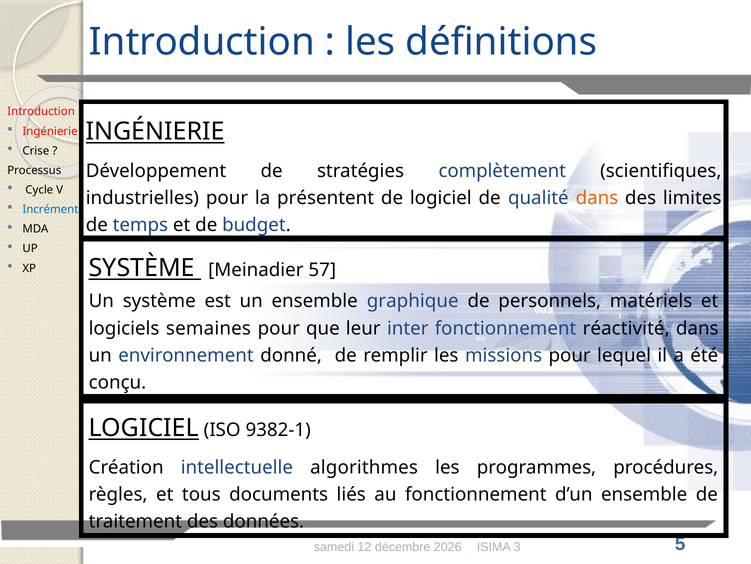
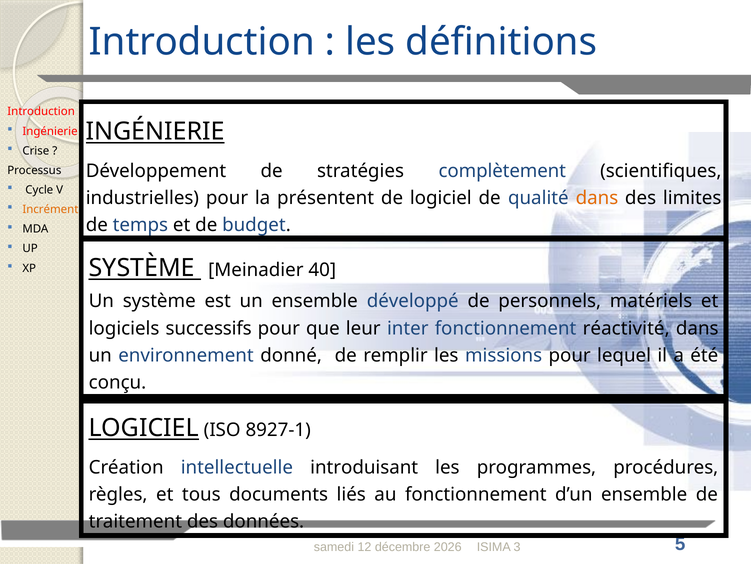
Incrément colour: blue -> orange
57: 57 -> 40
graphique: graphique -> développé
semaines: semaines -> successifs
9382-1: 9382-1 -> 8927-1
algorithmes: algorithmes -> introduisant
